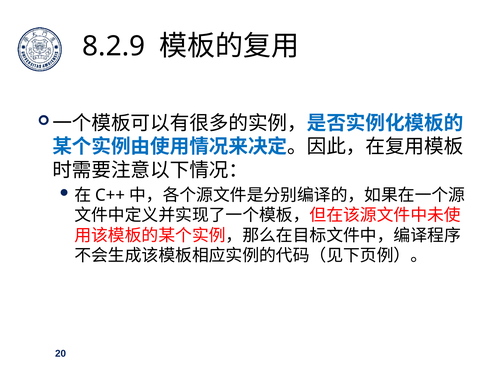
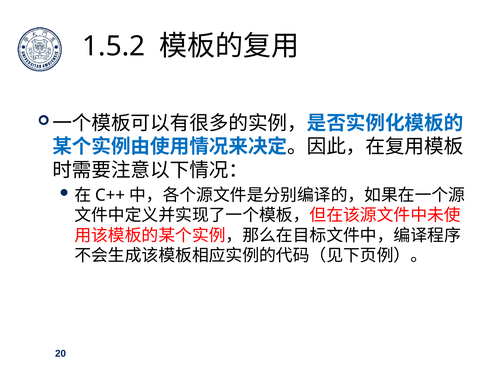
8.2.9: 8.2.9 -> 1.5.2
